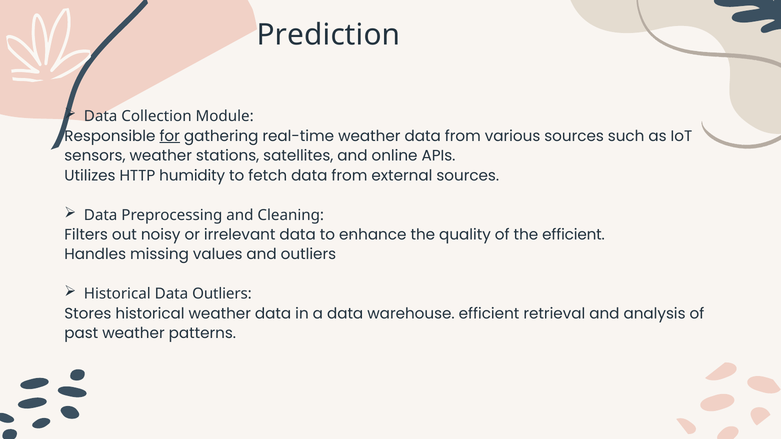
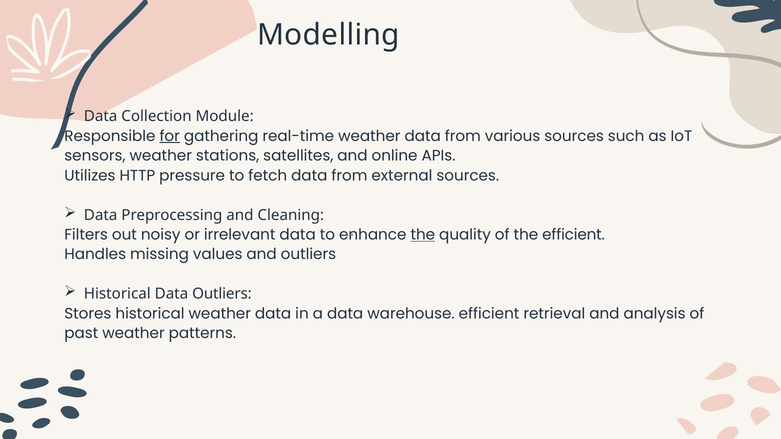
Prediction: Prediction -> Modelling
humidity: humidity -> pressure
the at (423, 235) underline: none -> present
